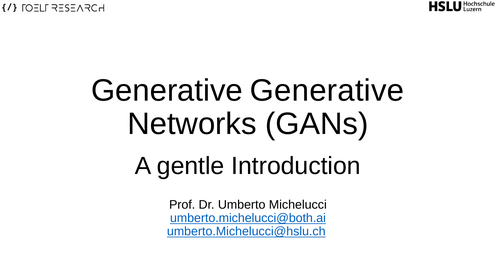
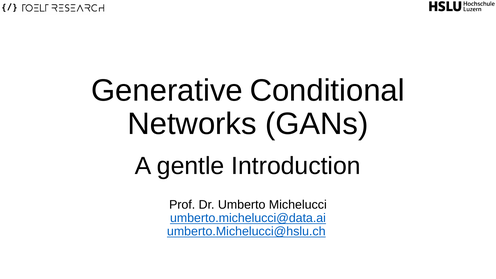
Generative Generative: Generative -> Conditional
umberto.michelucci@both.ai: umberto.michelucci@both.ai -> umberto.michelucci@data.ai
